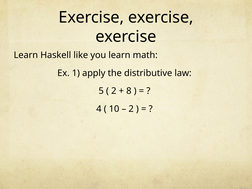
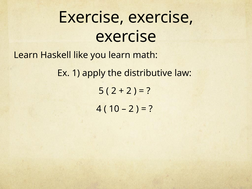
8 at (129, 91): 8 -> 2
